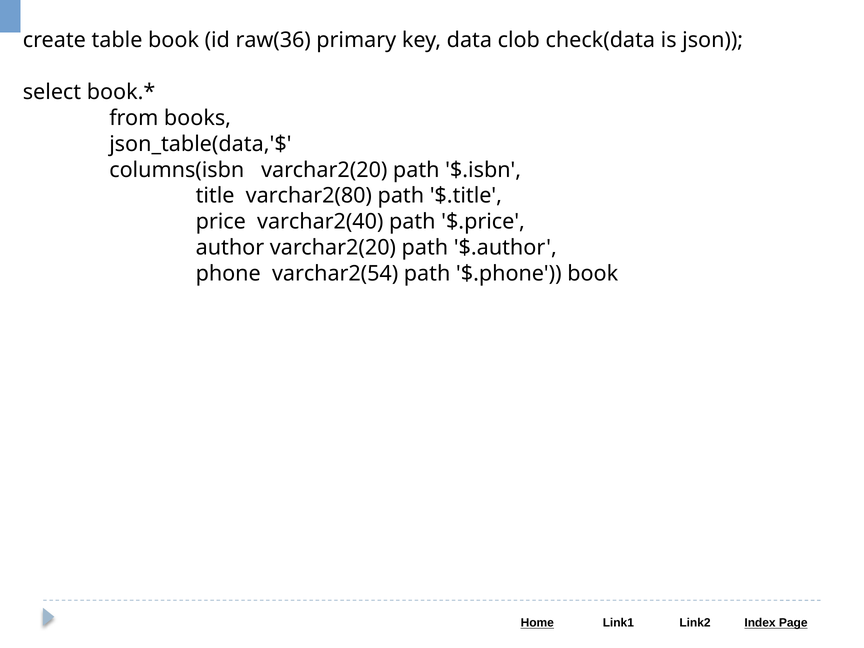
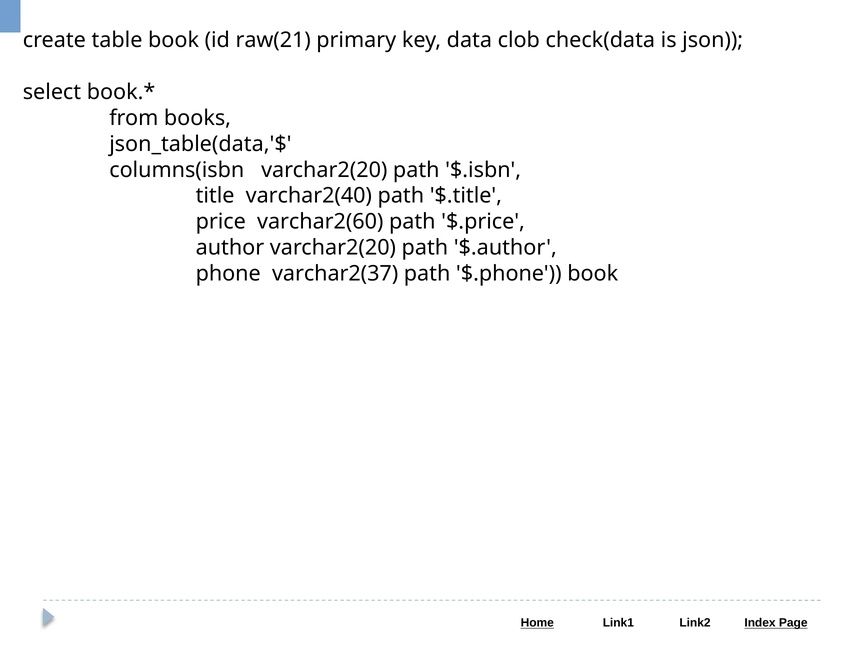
raw(36: raw(36 -> raw(21
varchar2(80: varchar2(80 -> varchar2(40
varchar2(40: varchar2(40 -> varchar2(60
varchar2(54: varchar2(54 -> varchar2(37
